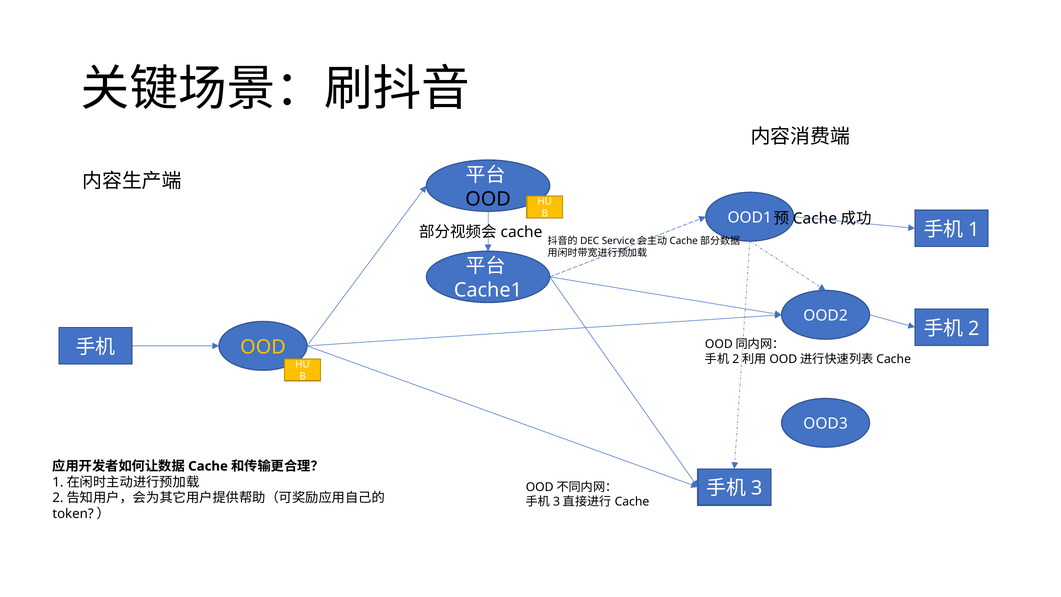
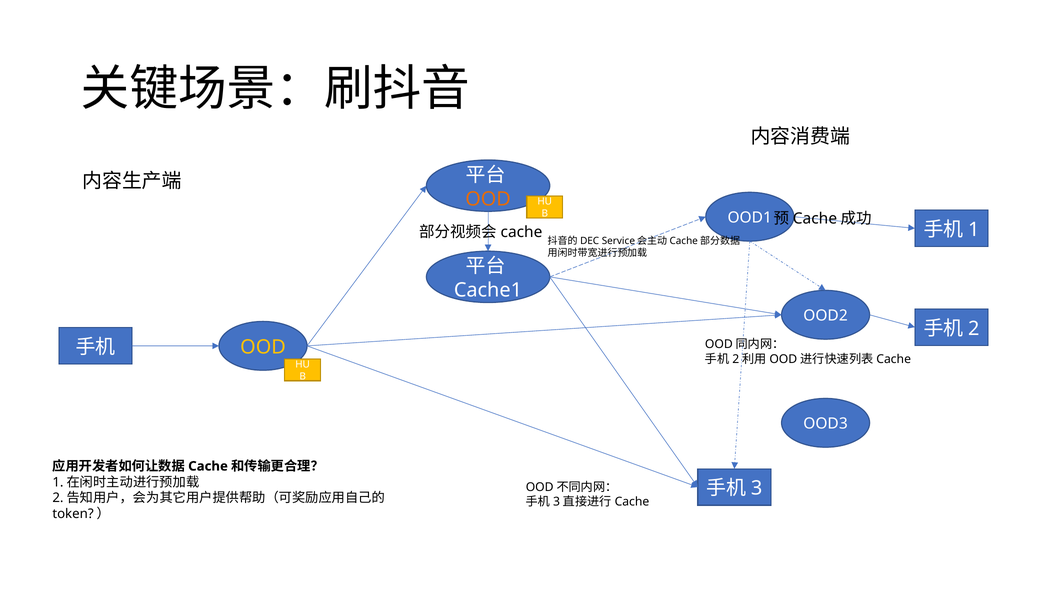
OOD at (488, 199) colour: black -> orange
